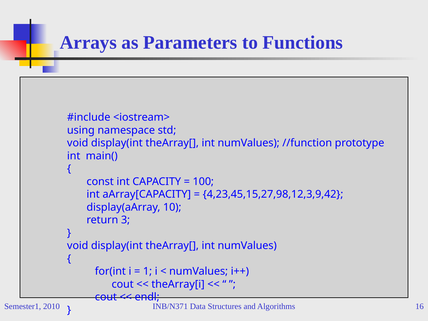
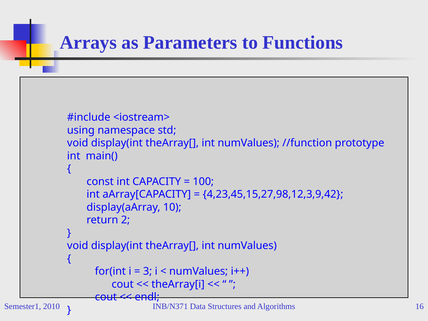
3: 3 -> 2
1: 1 -> 3
